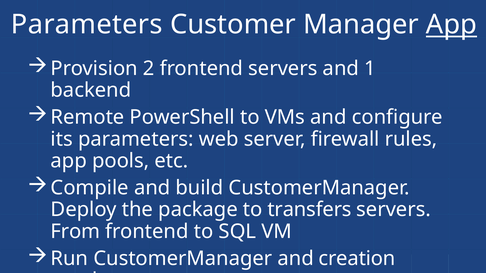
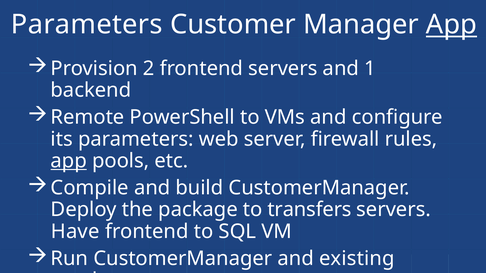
app at (69, 161) underline: none -> present
From: From -> Have
creation: creation -> existing
